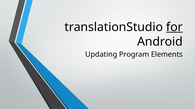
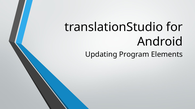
for underline: present -> none
